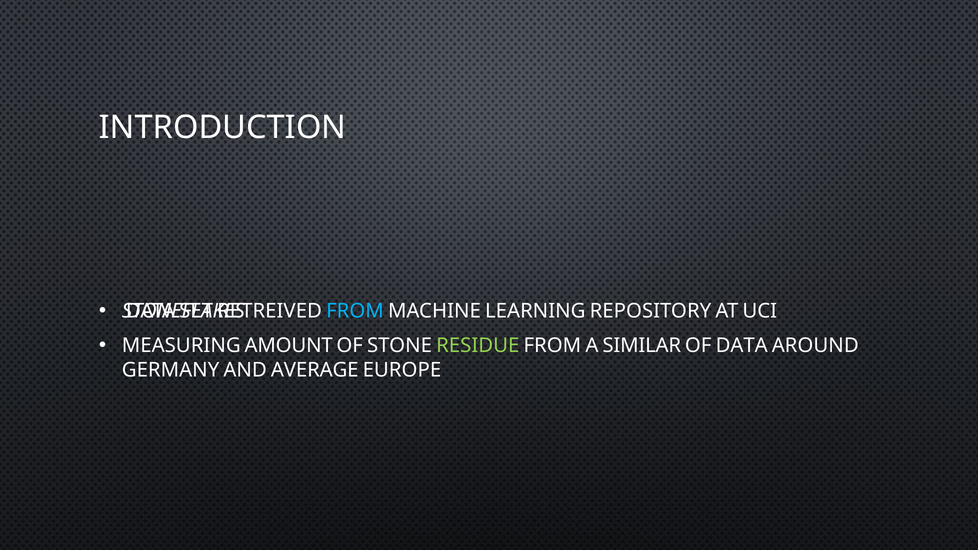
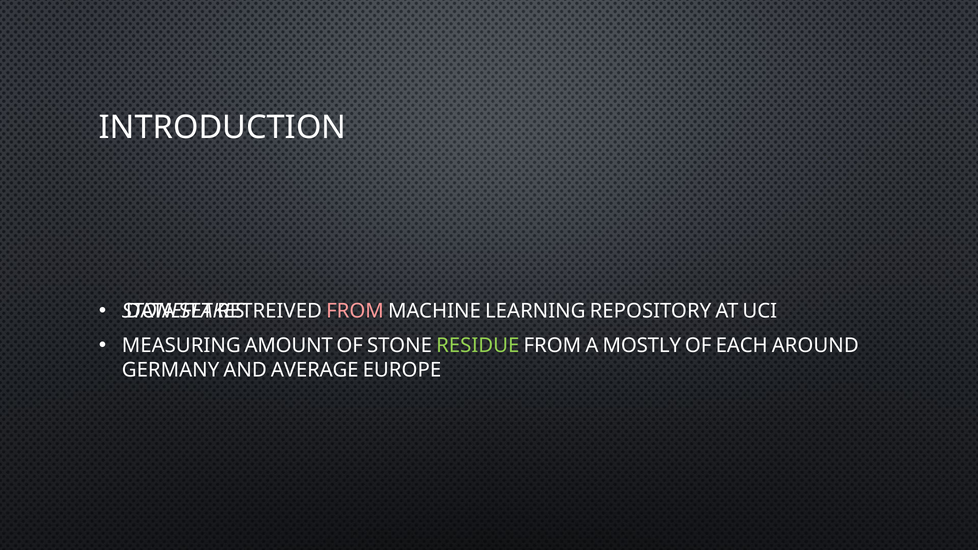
FROM at (355, 311) colour: light blue -> pink
SIMILAR: SIMILAR -> MOSTLY
OF DATA: DATA -> EACH
